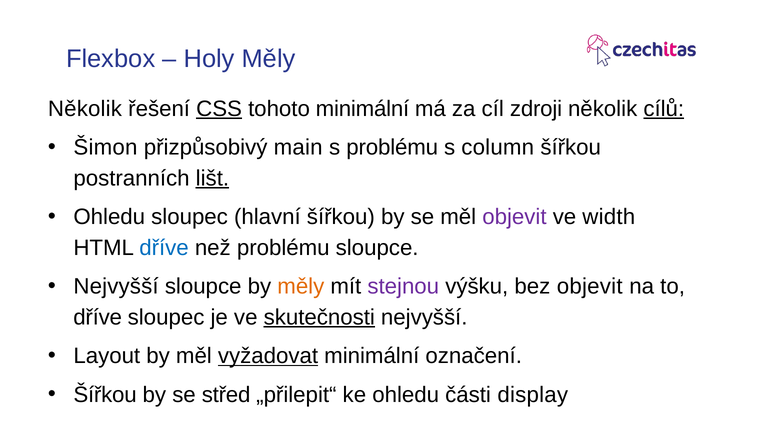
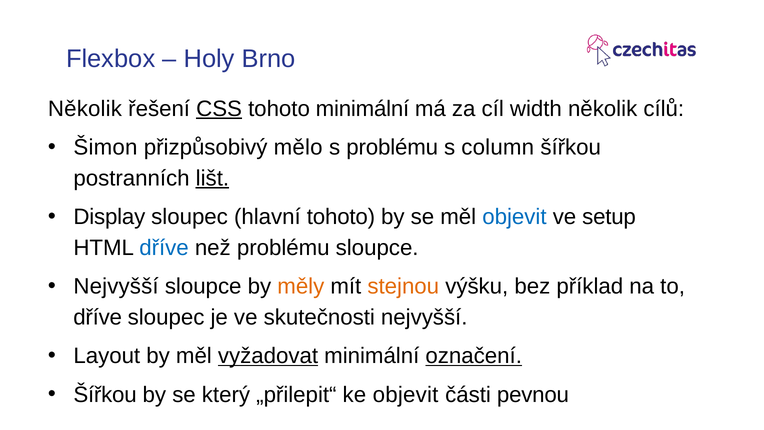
Holy Měly: Měly -> Brno
zdroji: zdroji -> width
cílů underline: present -> none
main: main -> mělo
Ohledu at (109, 217): Ohledu -> Display
hlavní šířkou: šířkou -> tohoto
objevit at (514, 217) colour: purple -> blue
width: width -> setup
stejnou colour: purple -> orange
bez objevit: objevit -> příklad
skutečnosti underline: present -> none
označení underline: none -> present
střed: střed -> který
ke ohledu: ohledu -> objevit
display: display -> pevnou
